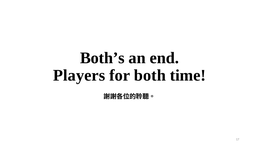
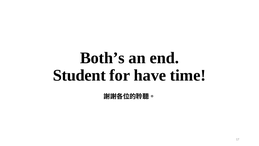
Players: Players -> Student
both: both -> have
